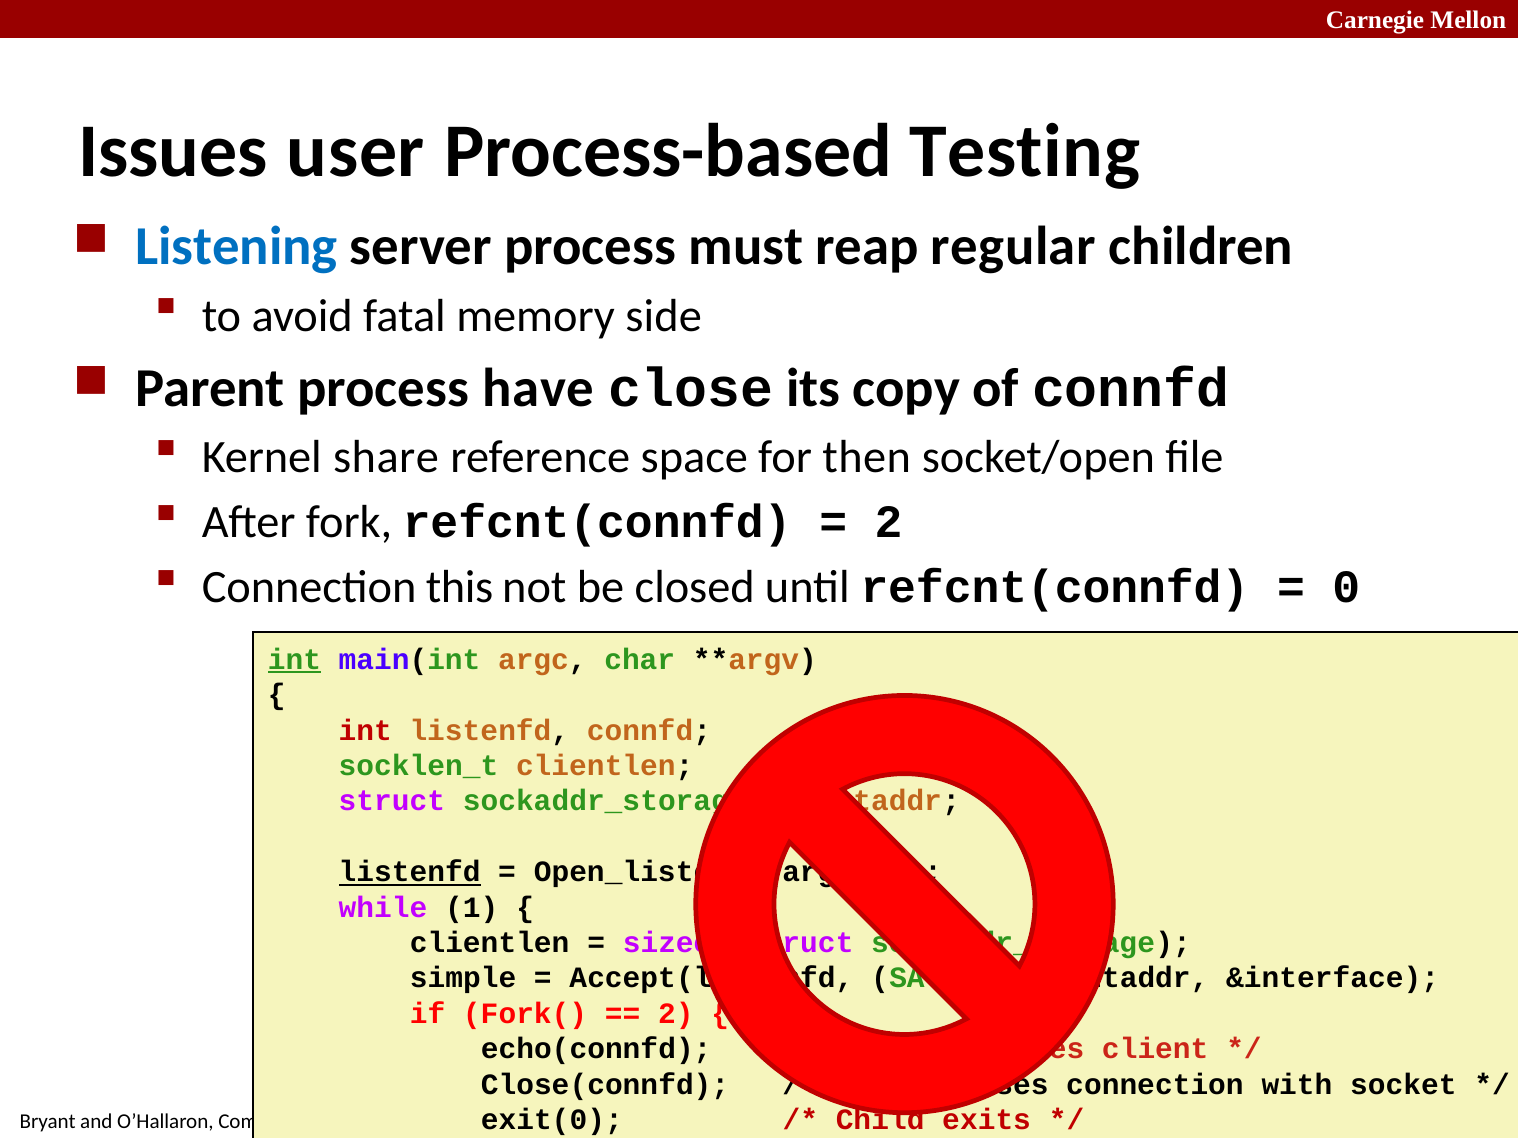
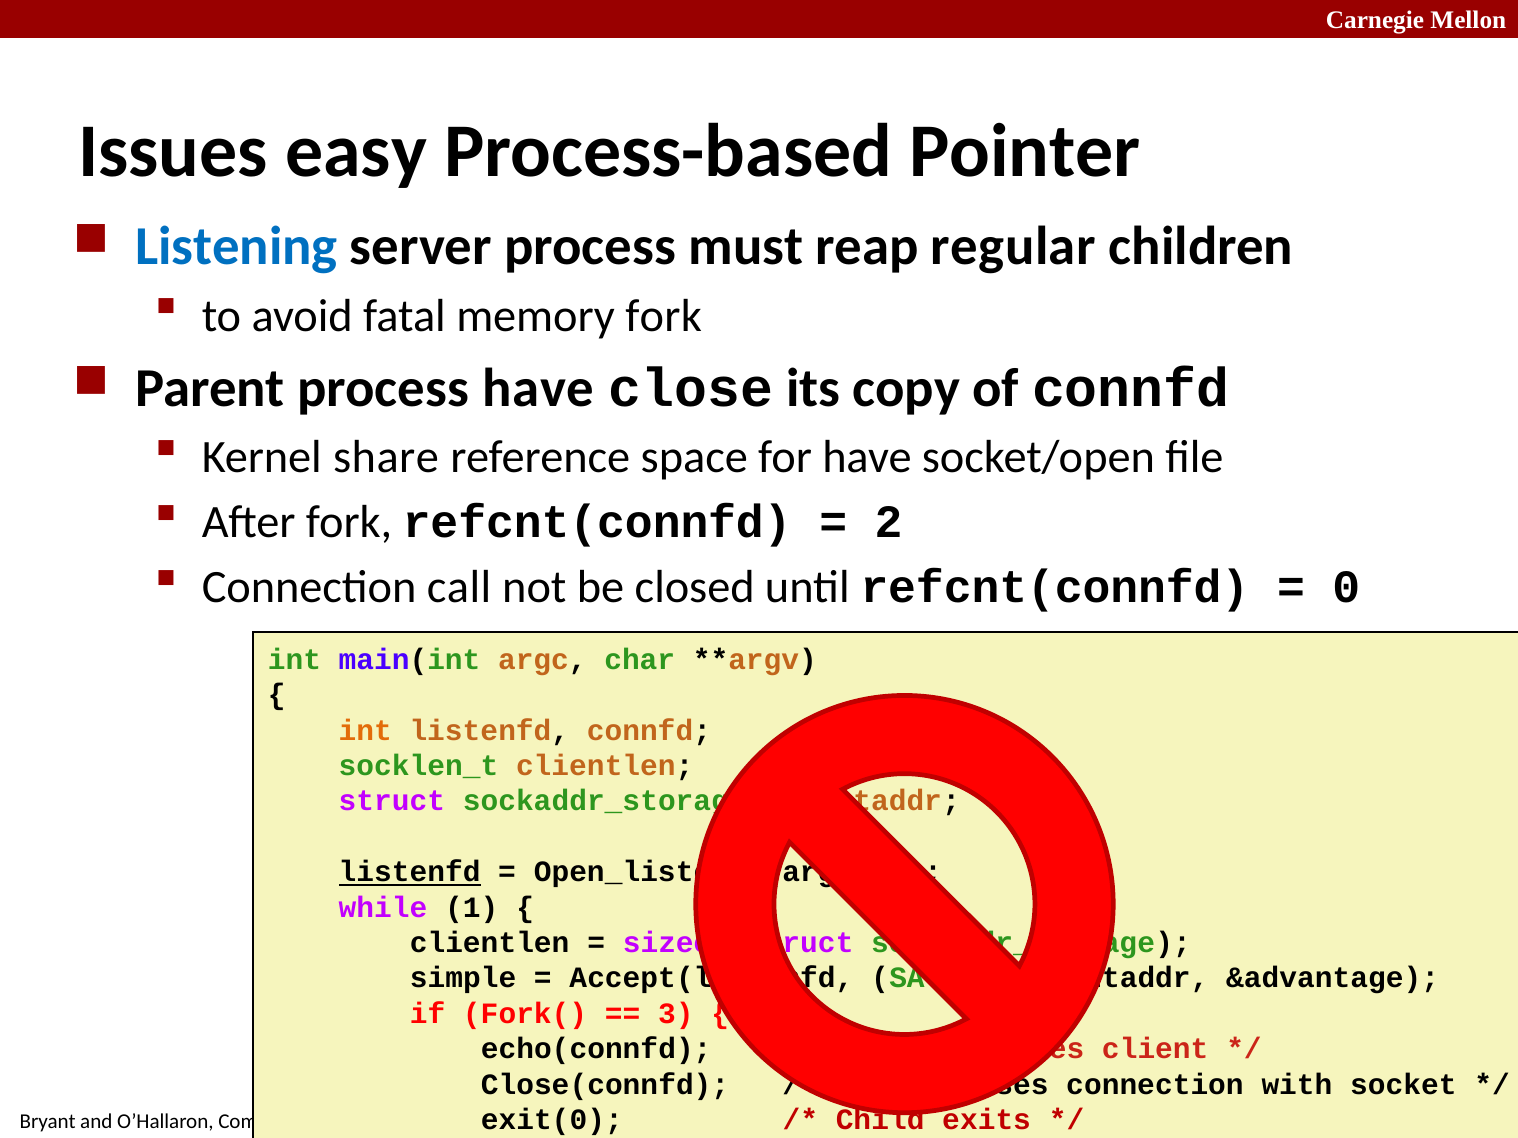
user: user -> easy
Testing: Testing -> Pointer
memory side: side -> fork
for then: then -> have
this: this -> call
int at (294, 660) underline: present -> none
int at (365, 731) colour: red -> orange
&interface: &interface -> &advantage
2 at (676, 1014): 2 -> 3
